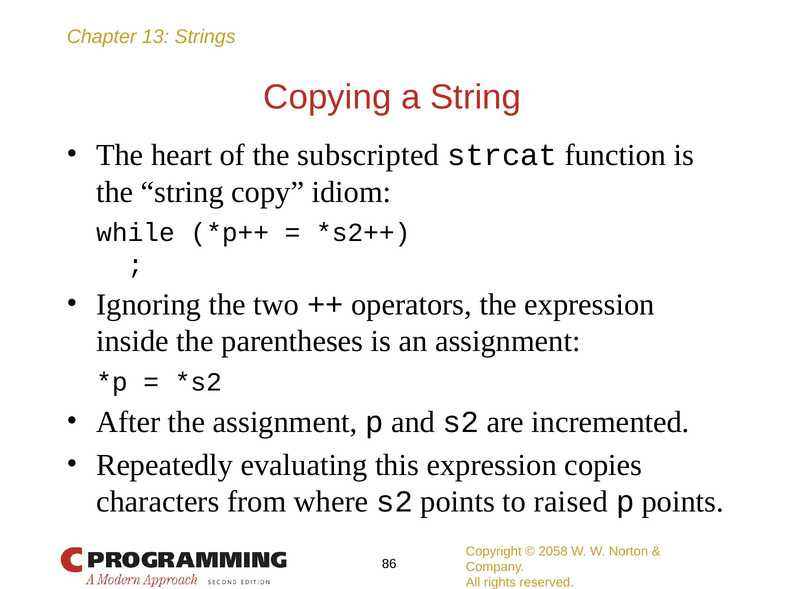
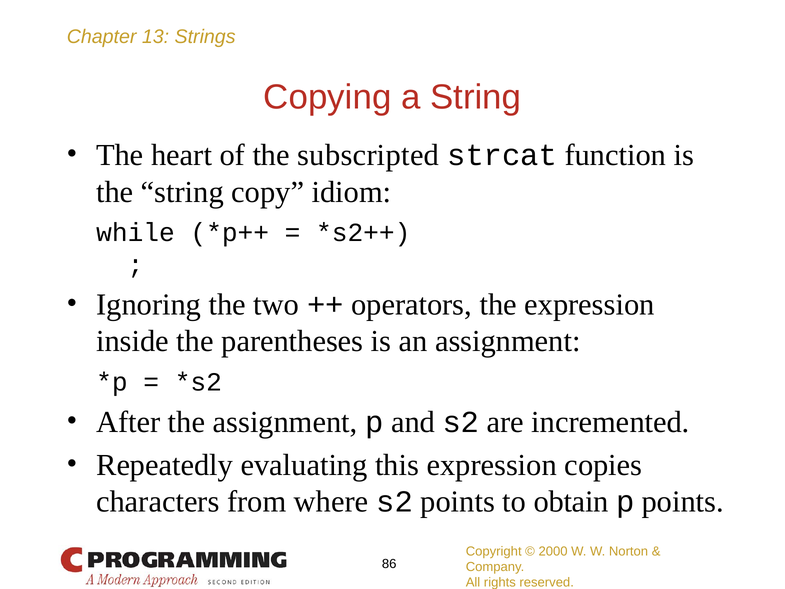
raised: raised -> obtain
2058: 2058 -> 2000
